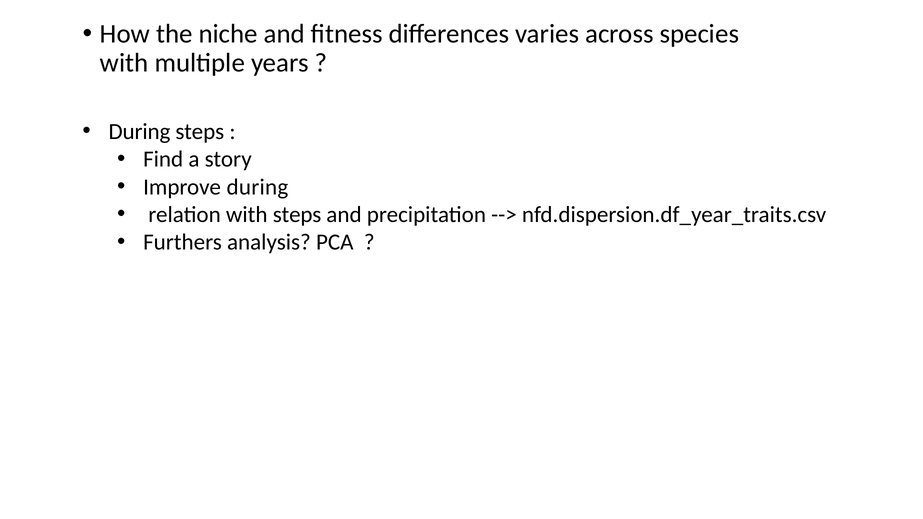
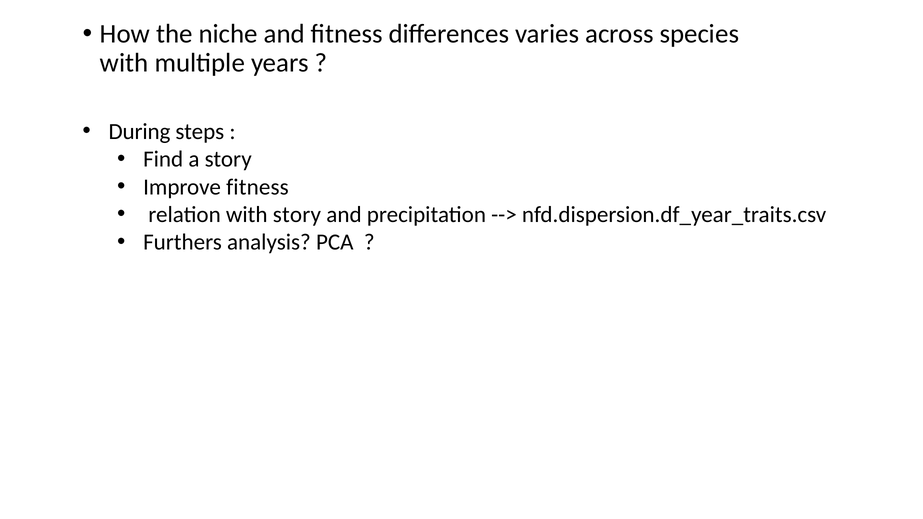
Improve during: during -> fitness
with steps: steps -> story
